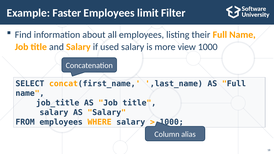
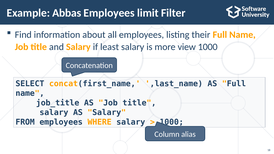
Faster: Faster -> Abbas
used: used -> least
